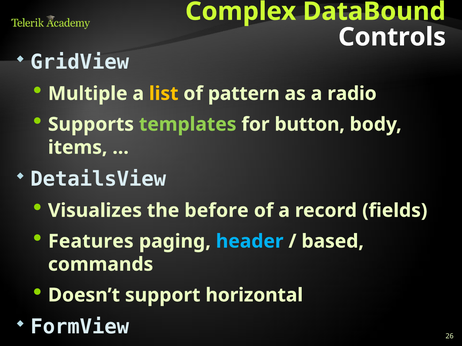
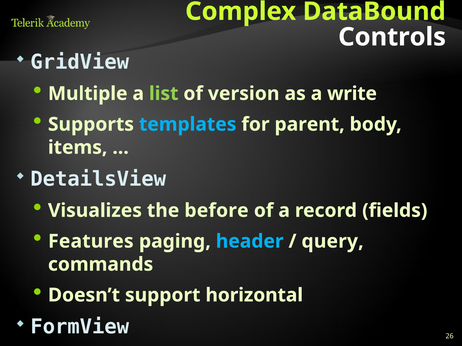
list colour: yellow -> light green
pattern: pattern -> version
radio: radio -> write
templates at (188, 125) colour: light green -> light blue
button: button -> parent
based: based -> query
